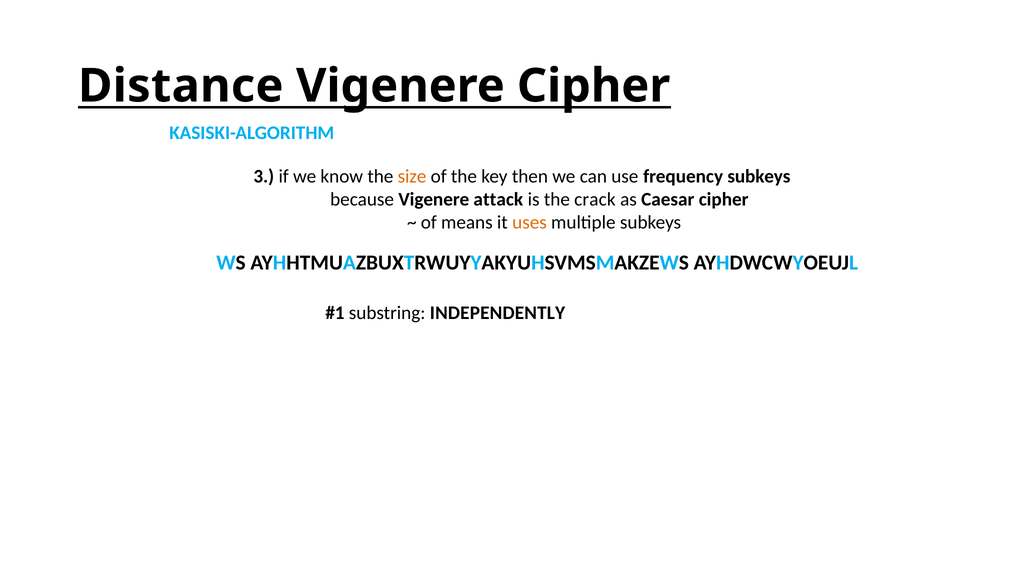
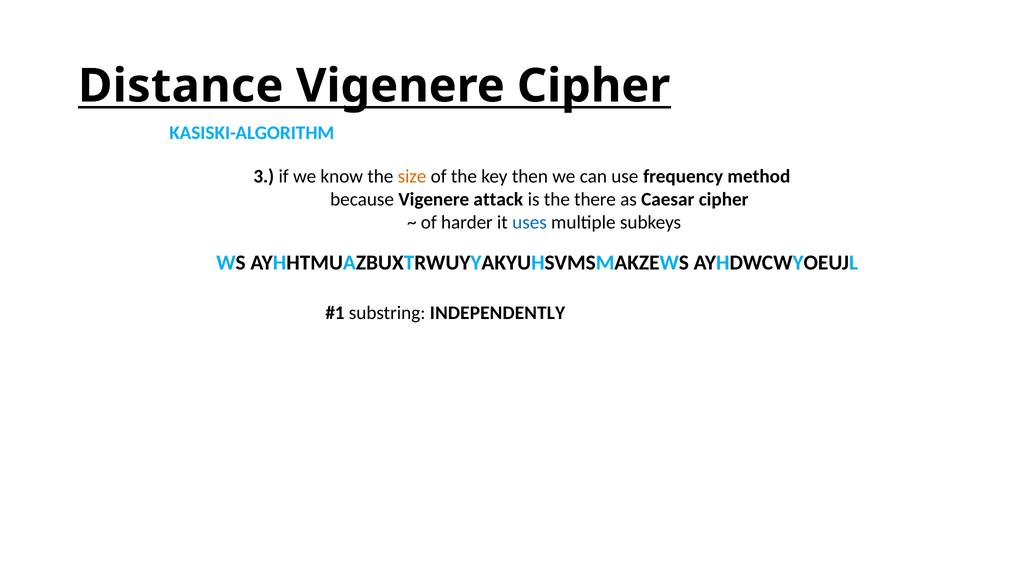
frequency subkeys: subkeys -> method
crack: crack -> there
means: means -> harder
uses colour: orange -> blue
